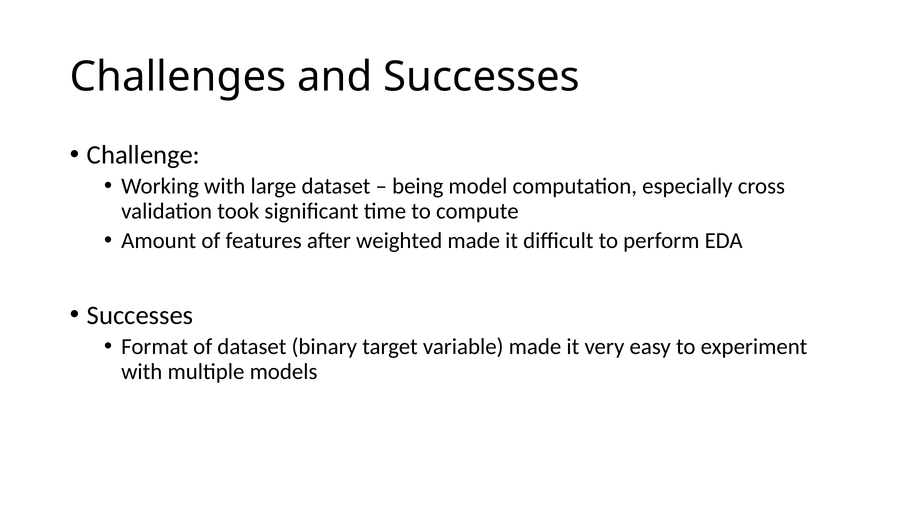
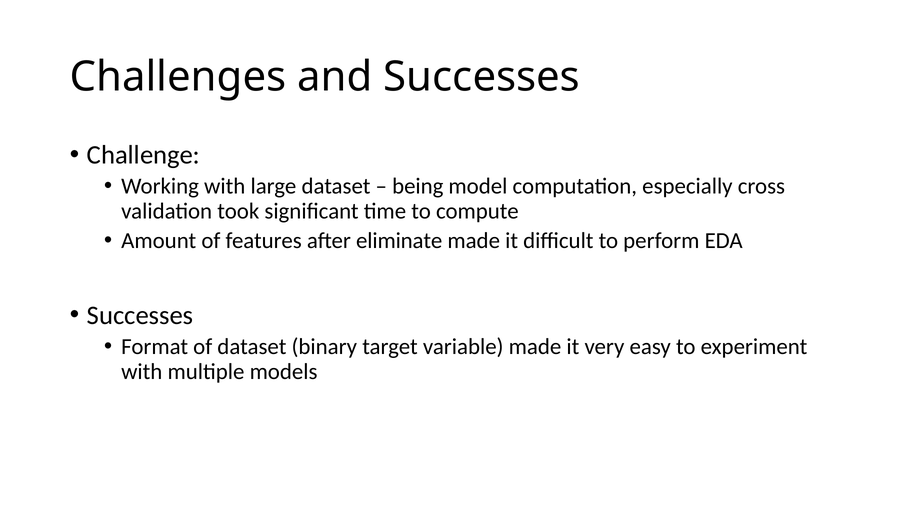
weighted: weighted -> eliminate
